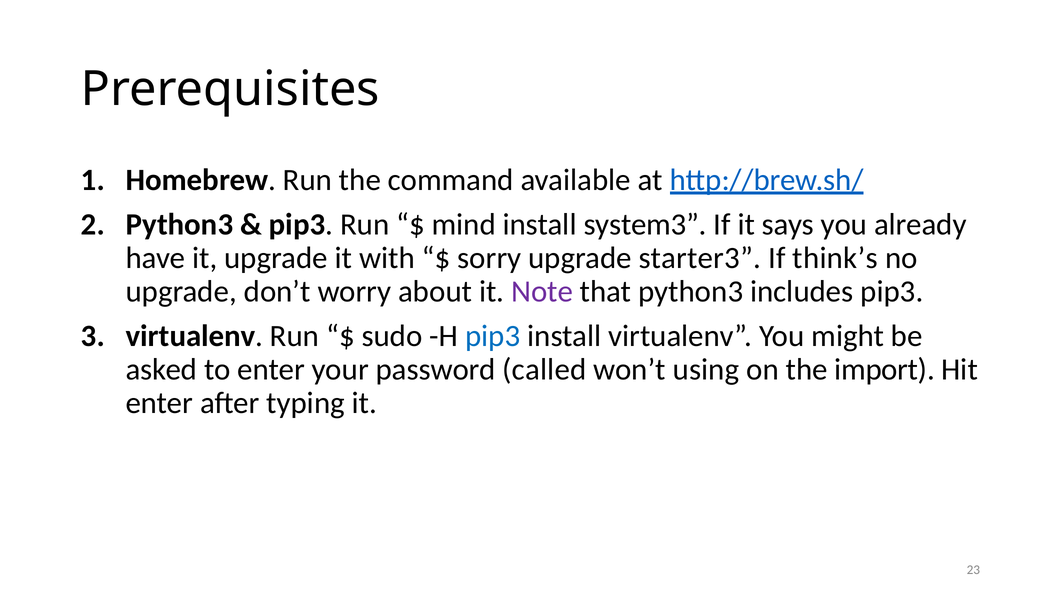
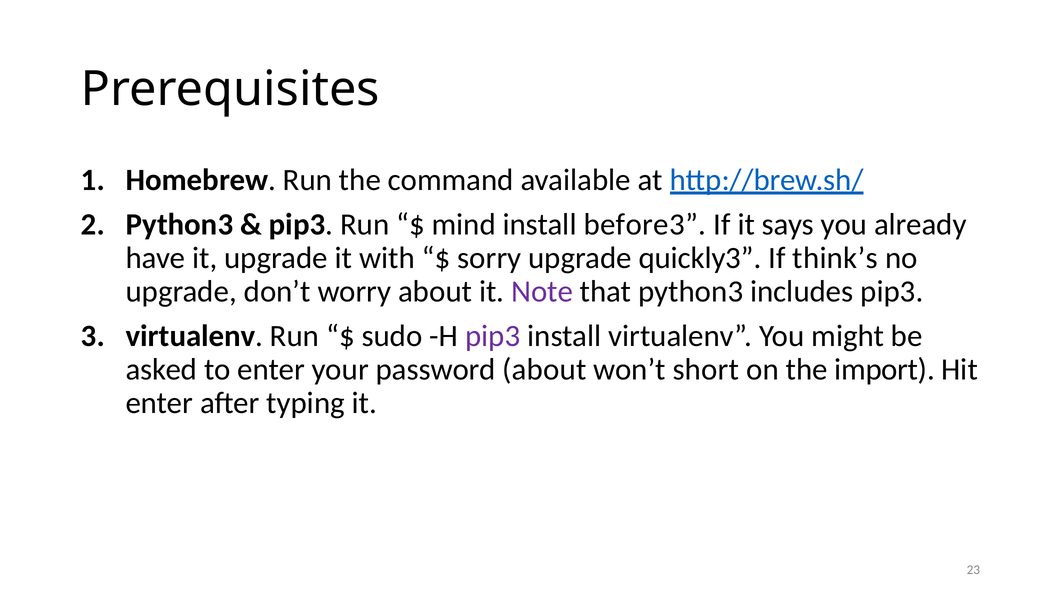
system3: system3 -> before3
starter3: starter3 -> quickly3
pip3 at (493, 336) colour: blue -> purple
password called: called -> about
using: using -> short
